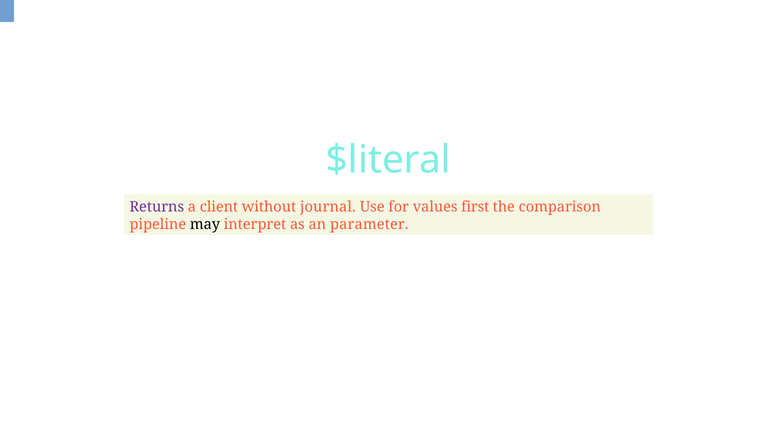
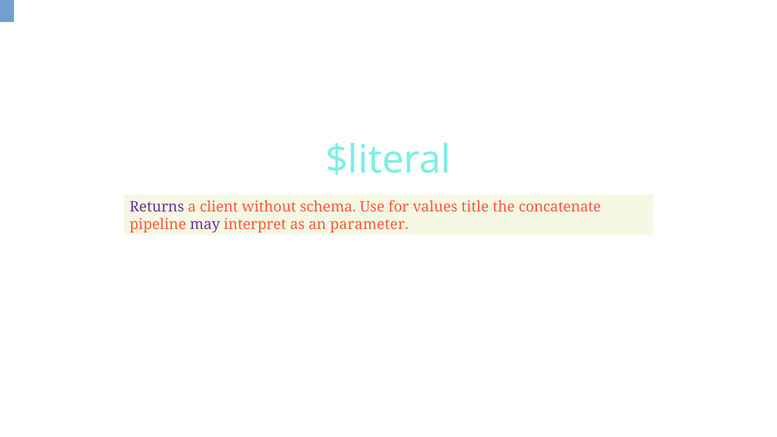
journal: journal -> schema
first: first -> title
comparison: comparison -> concatenate
may colour: black -> purple
